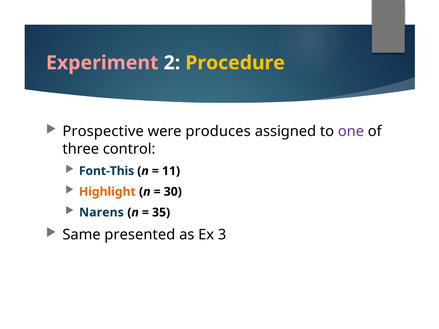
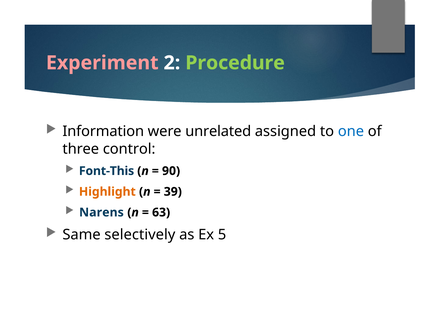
Procedure colour: yellow -> light green
Prospective: Prospective -> Information
produces: produces -> unrelated
one colour: purple -> blue
11: 11 -> 90
30: 30 -> 39
35: 35 -> 63
presented: presented -> selectively
3: 3 -> 5
